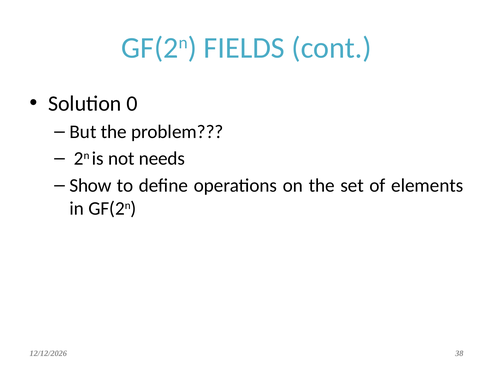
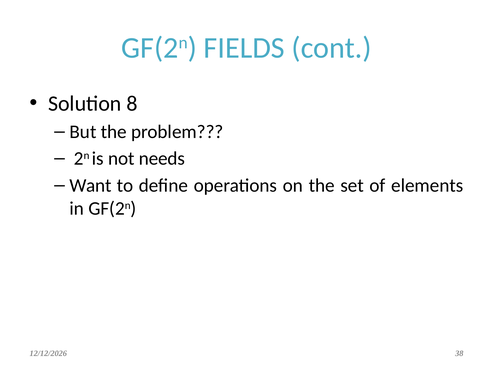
0: 0 -> 8
Show: Show -> Want
